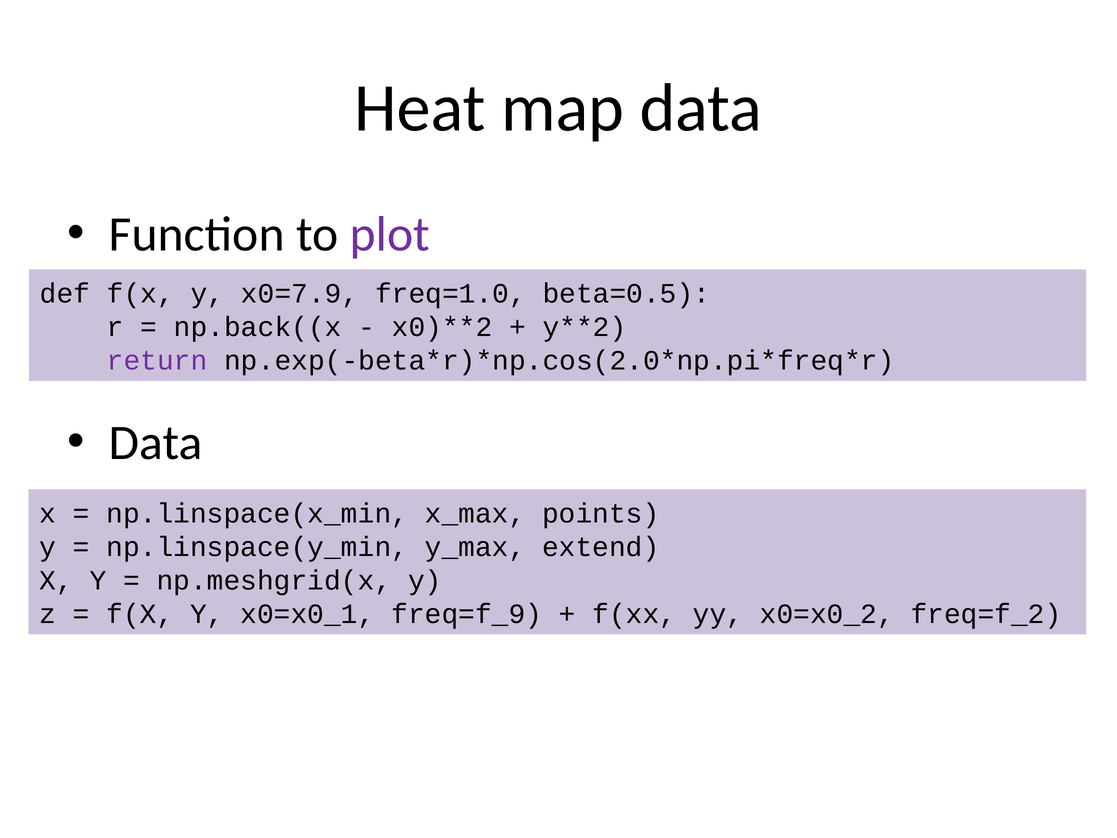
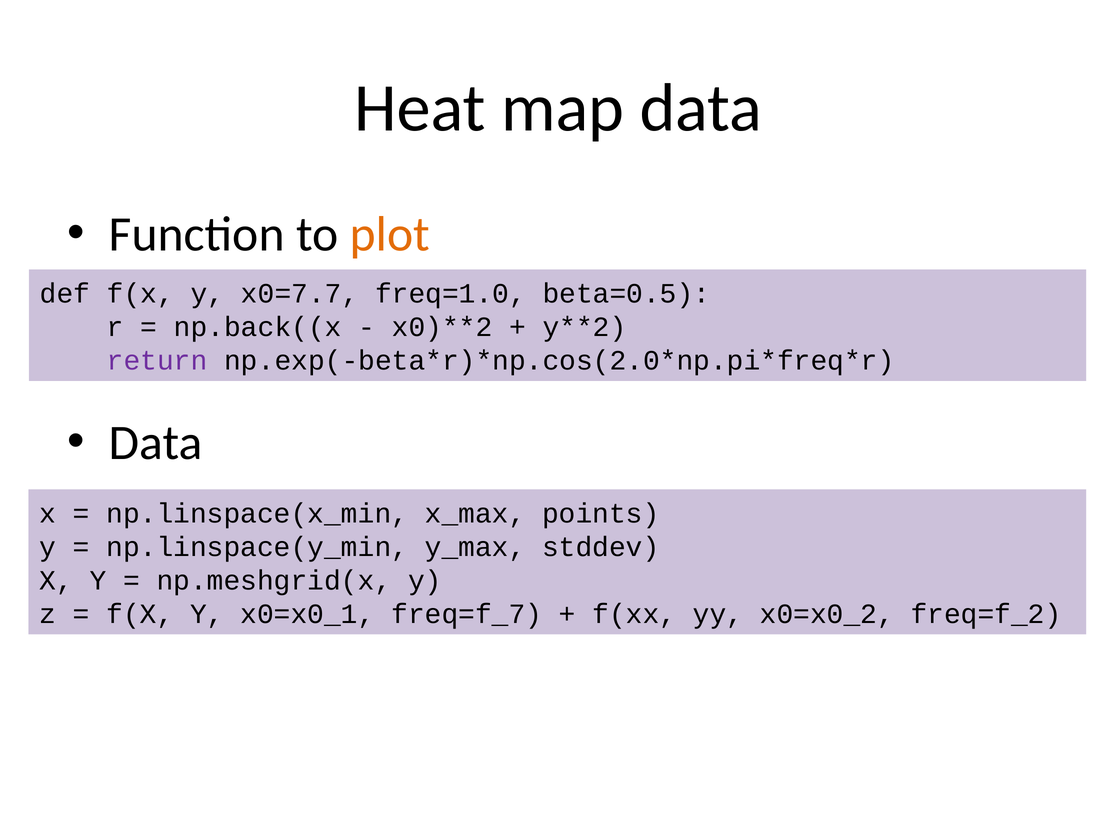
plot colour: purple -> orange
x0=7.9: x0=7.9 -> x0=7.7
extend: extend -> stddev
freq=f_9: freq=f_9 -> freq=f_7
